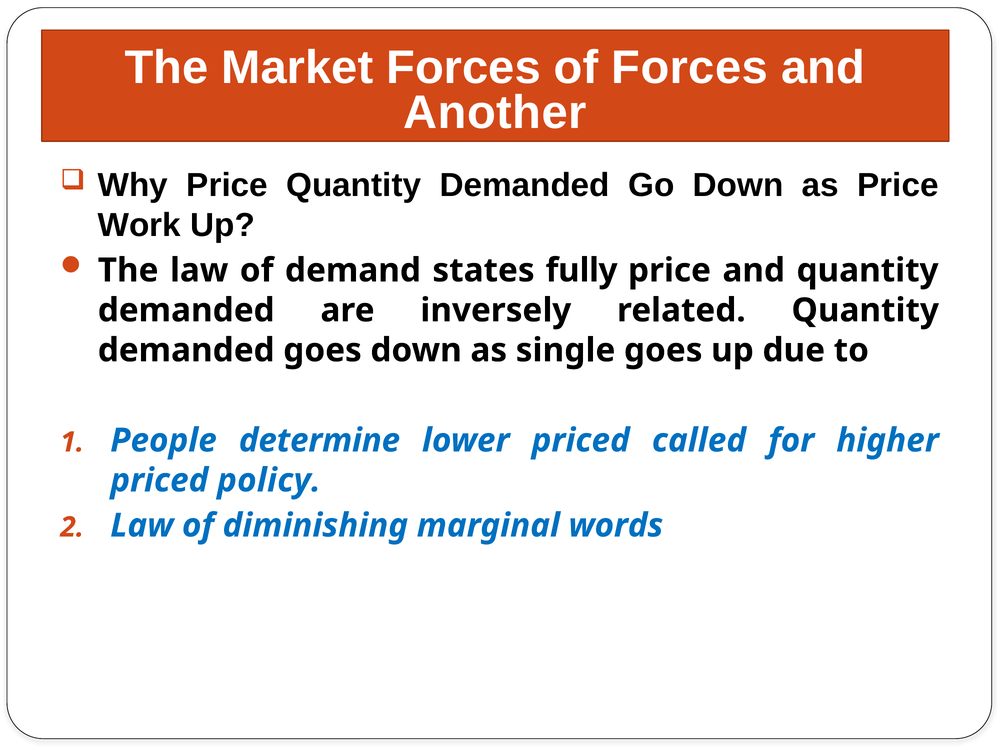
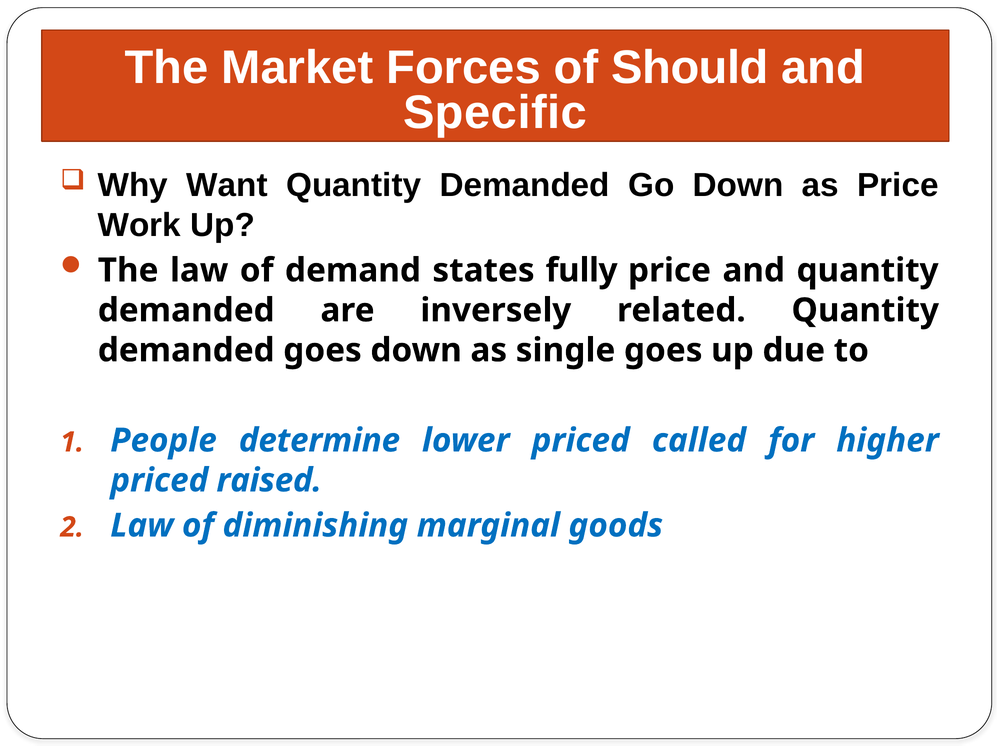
of Forces: Forces -> Should
Another: Another -> Specific
Why Price: Price -> Want
policy: policy -> raised
words: words -> goods
